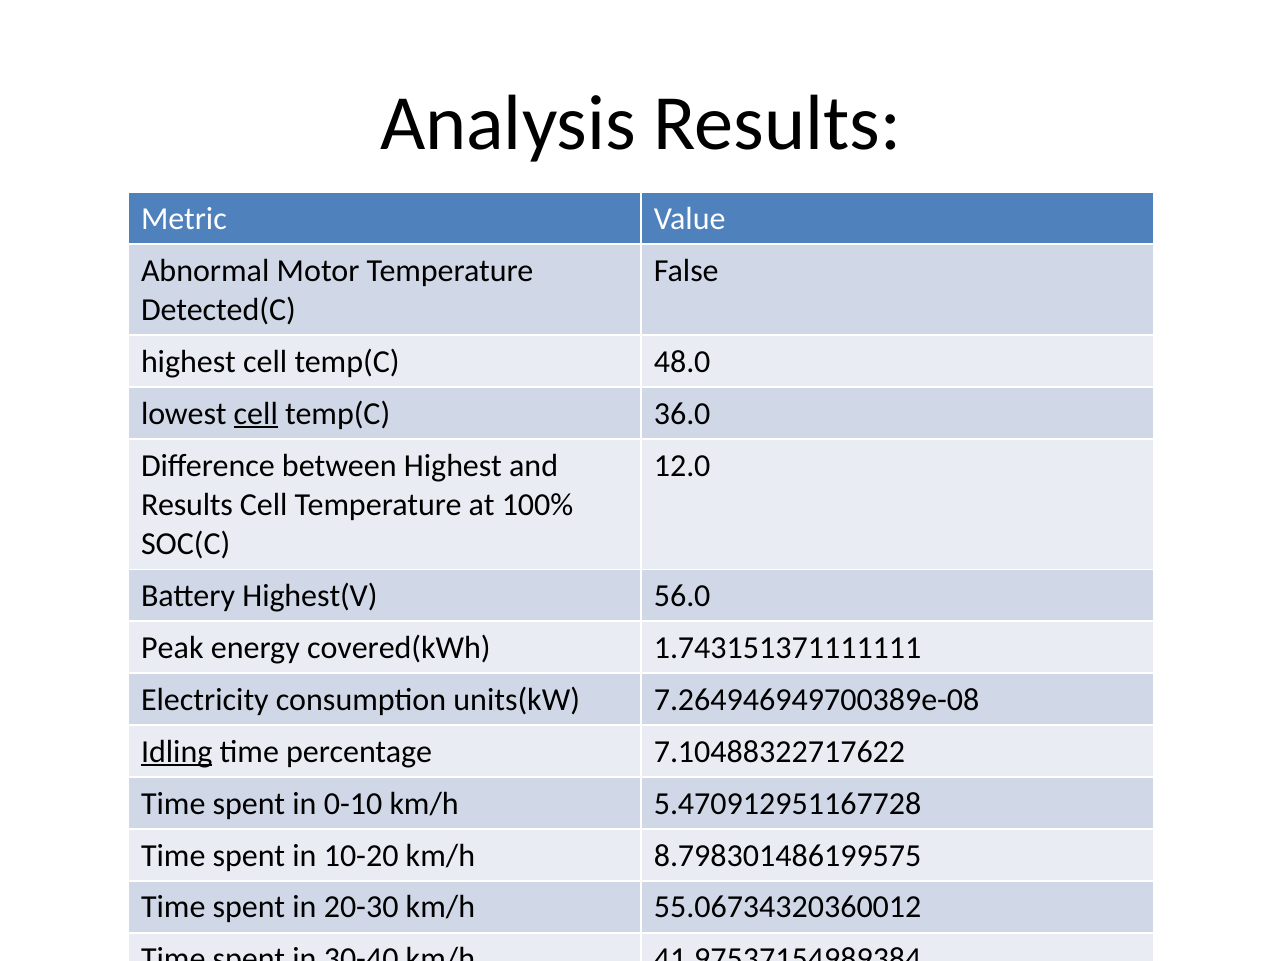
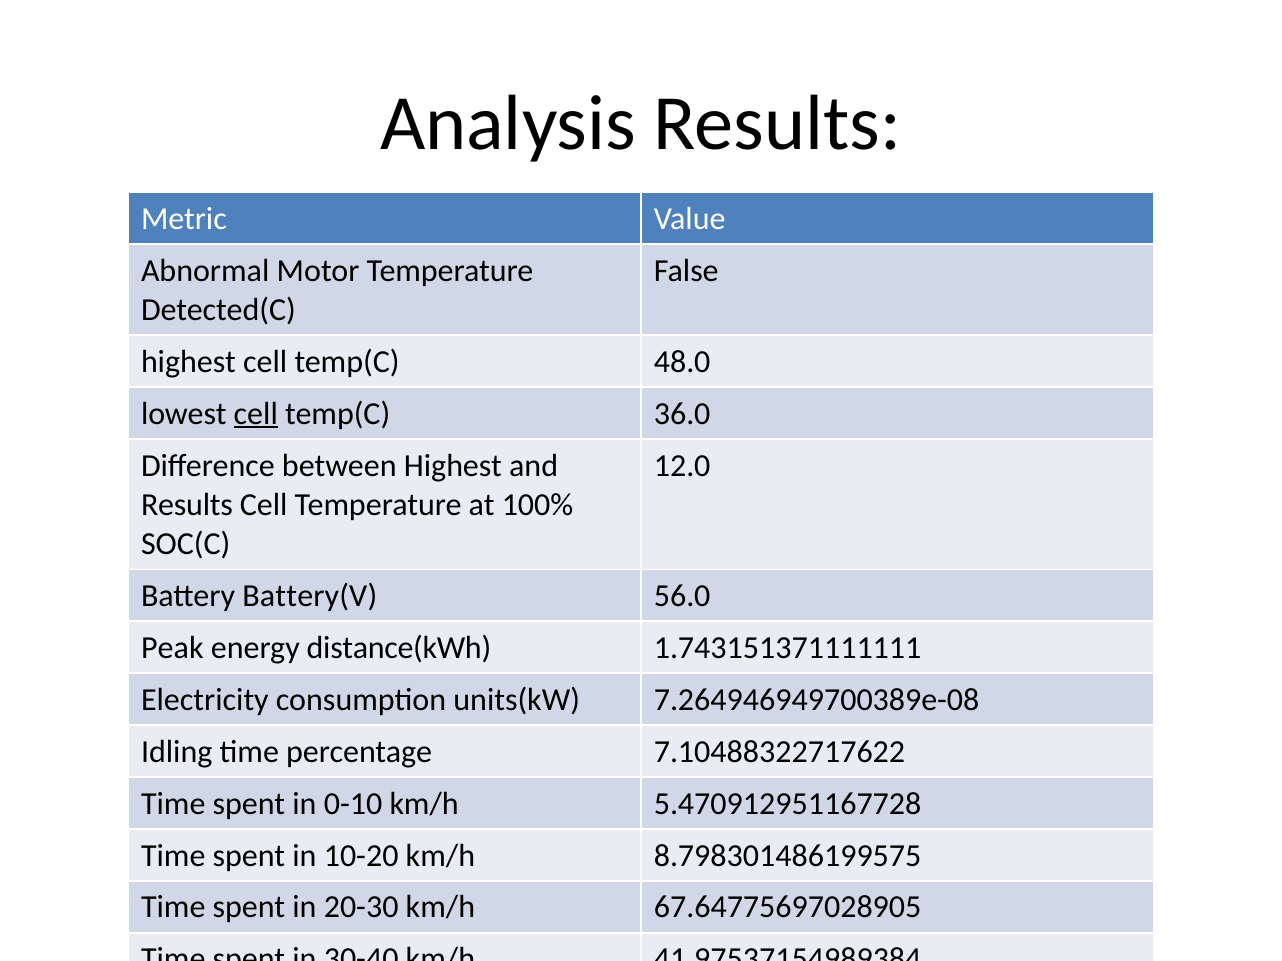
Highest(V: Highest(V -> Battery(V
covered(kWh: covered(kWh -> distance(kWh
Idling underline: present -> none
55.06734320360012: 55.06734320360012 -> 67.64775697028905
